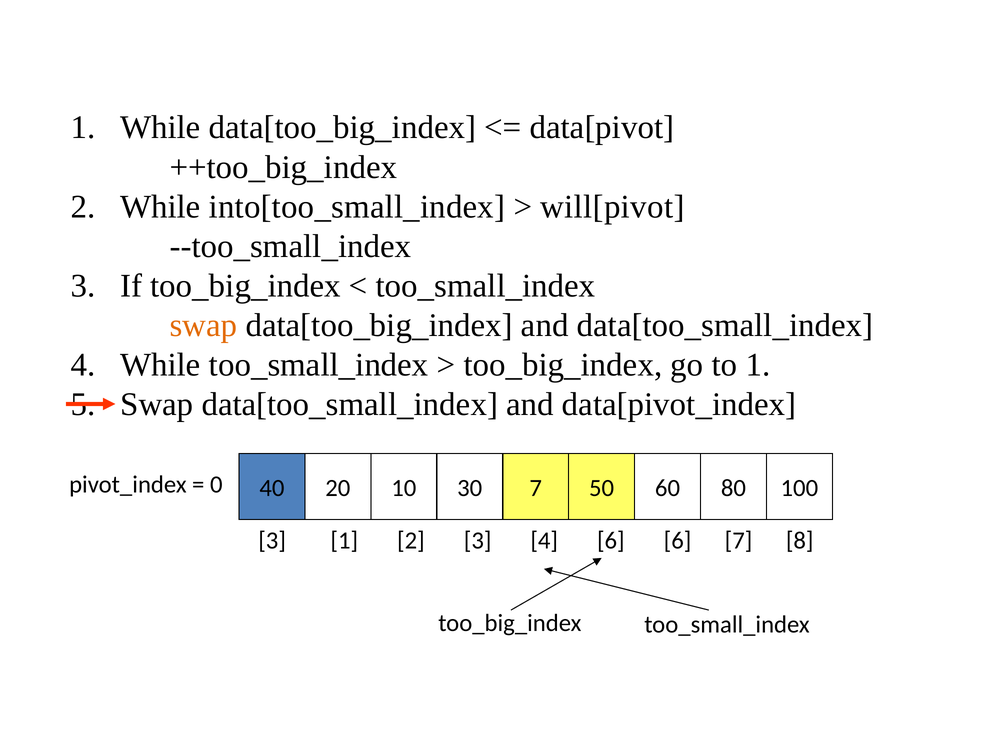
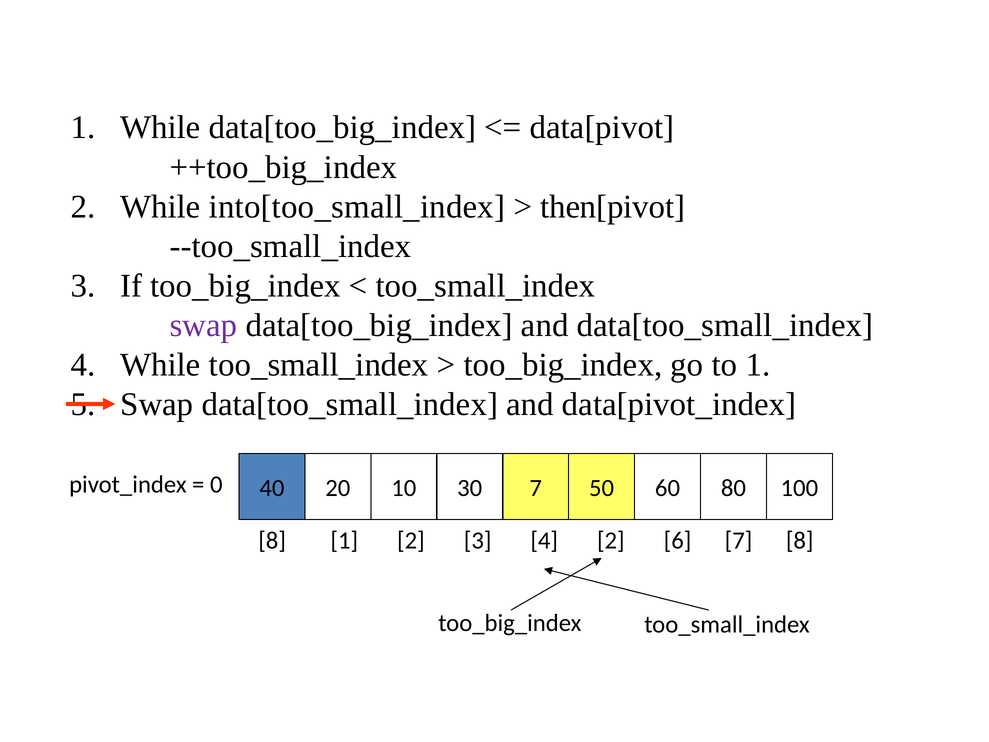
will[pivot: will[pivot -> then[pivot
swap at (204, 325) colour: orange -> purple
3 at (272, 541): 3 -> 8
4 6: 6 -> 2
